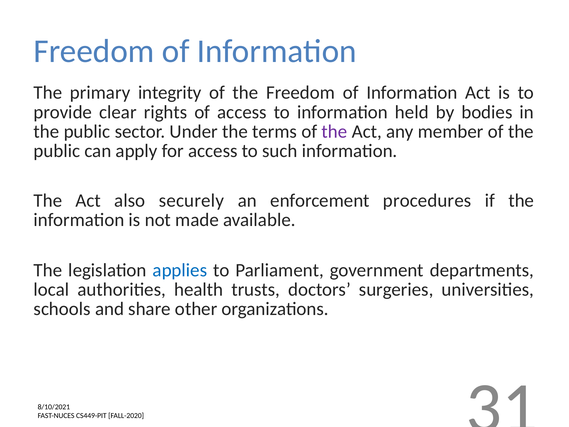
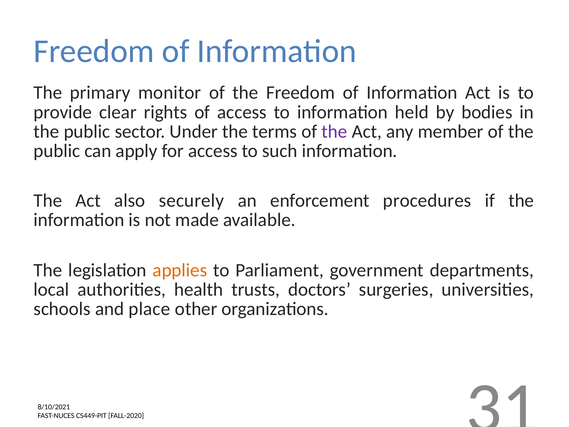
integrity: integrity -> monitor
applies colour: blue -> orange
share: share -> place
